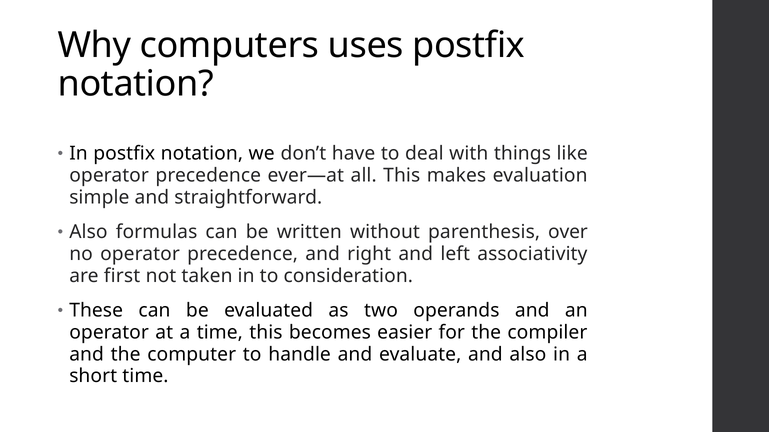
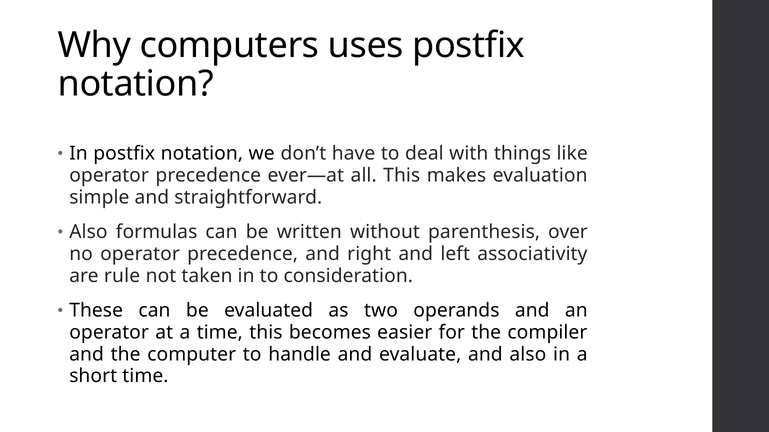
first: first -> rule
